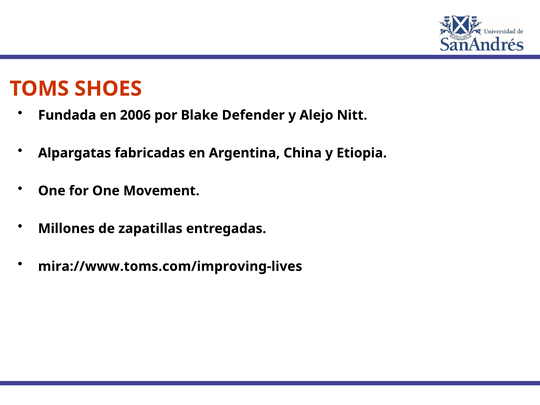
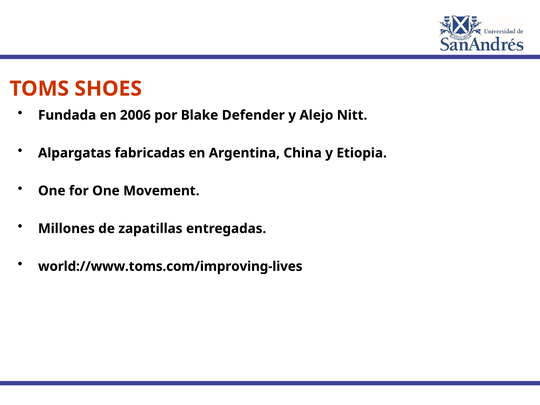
mira://www.toms.com/improving-lives: mira://www.toms.com/improving-lives -> world://www.toms.com/improving-lives
